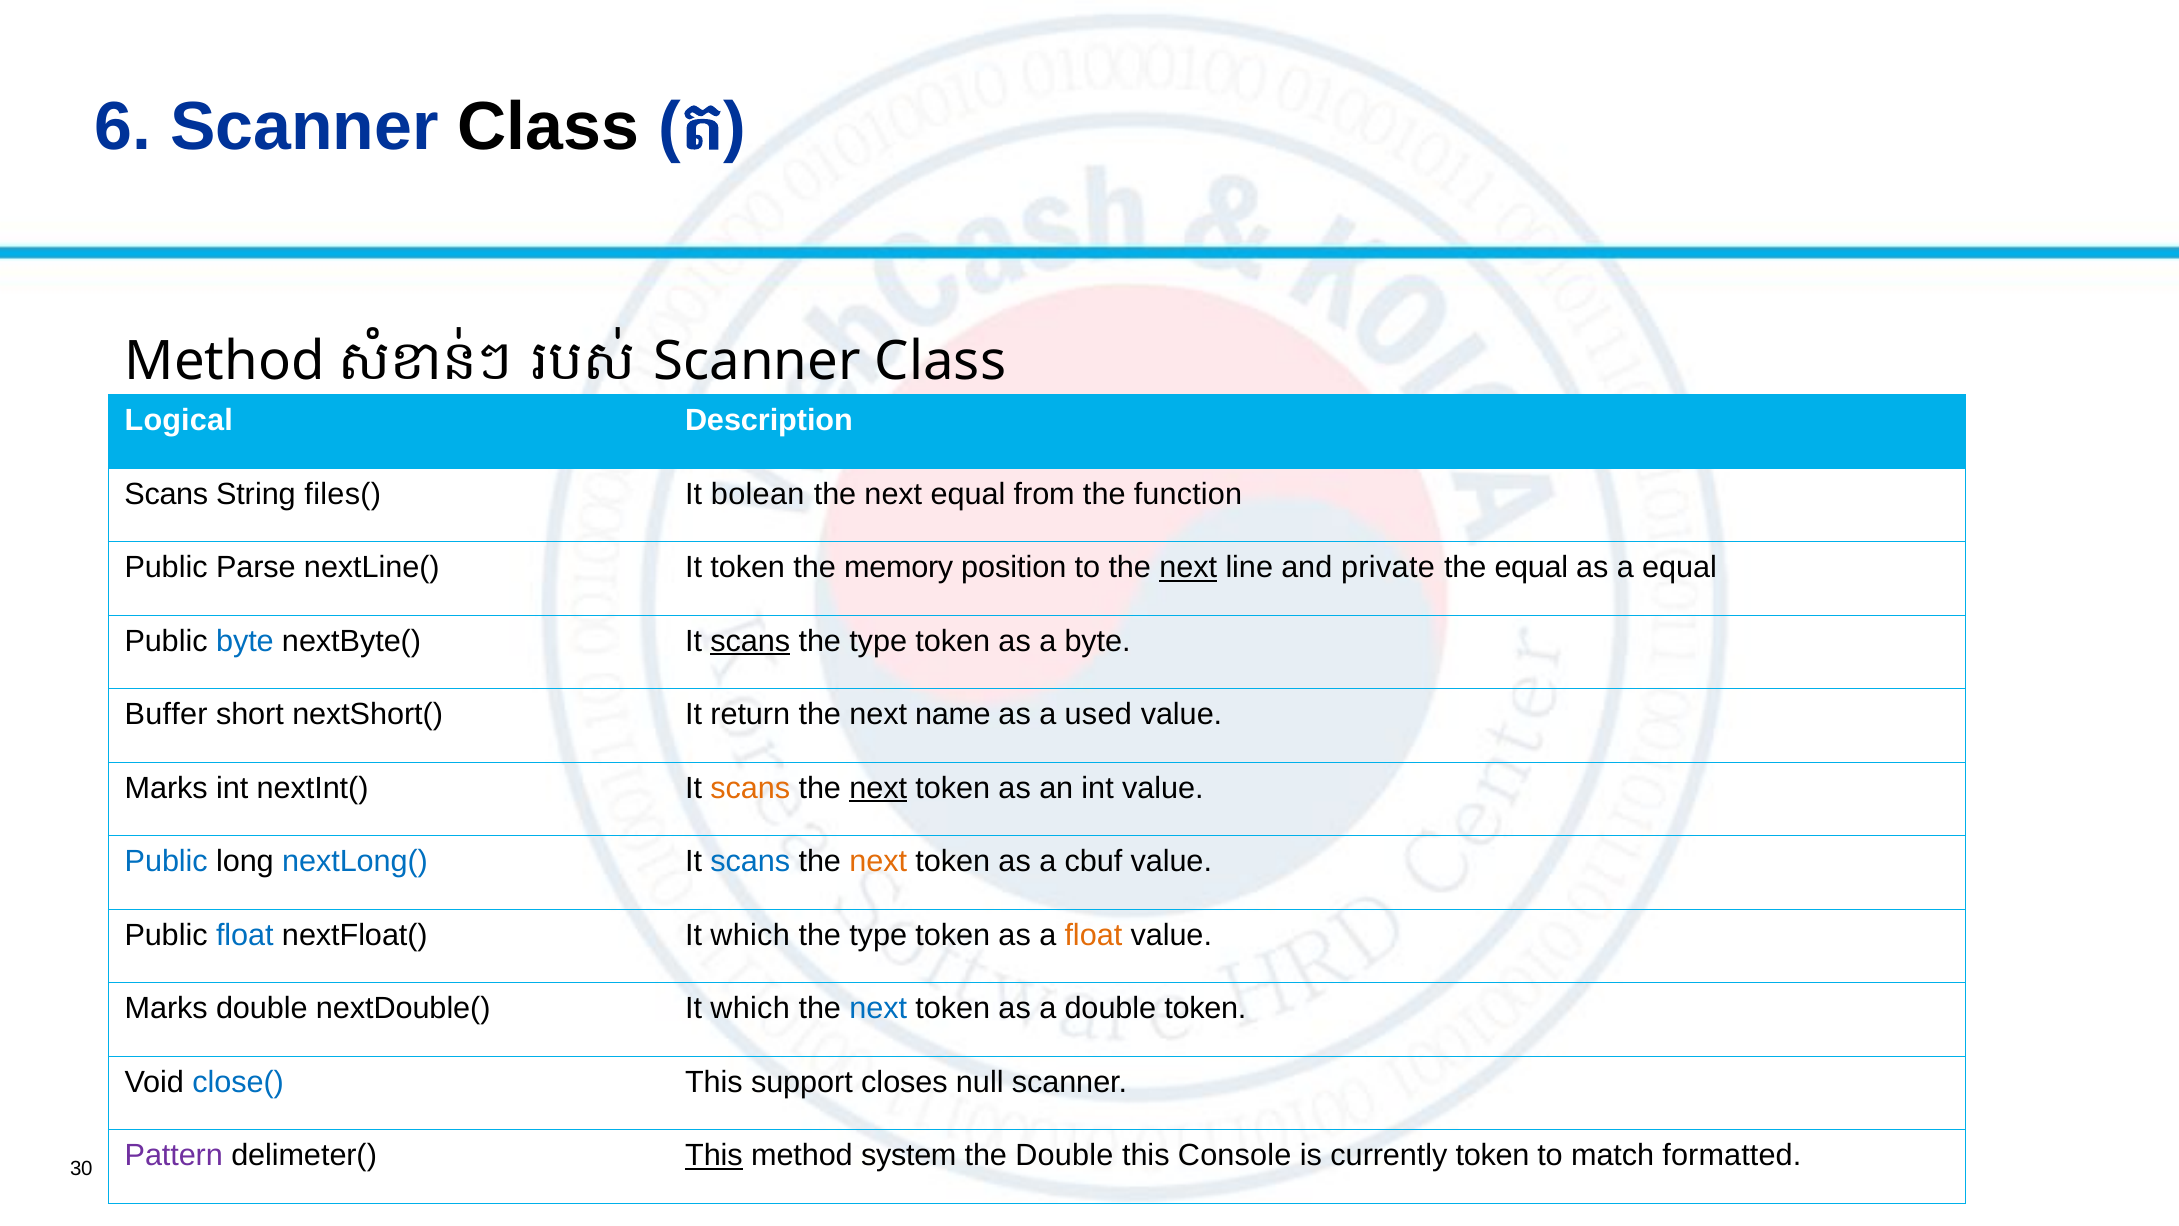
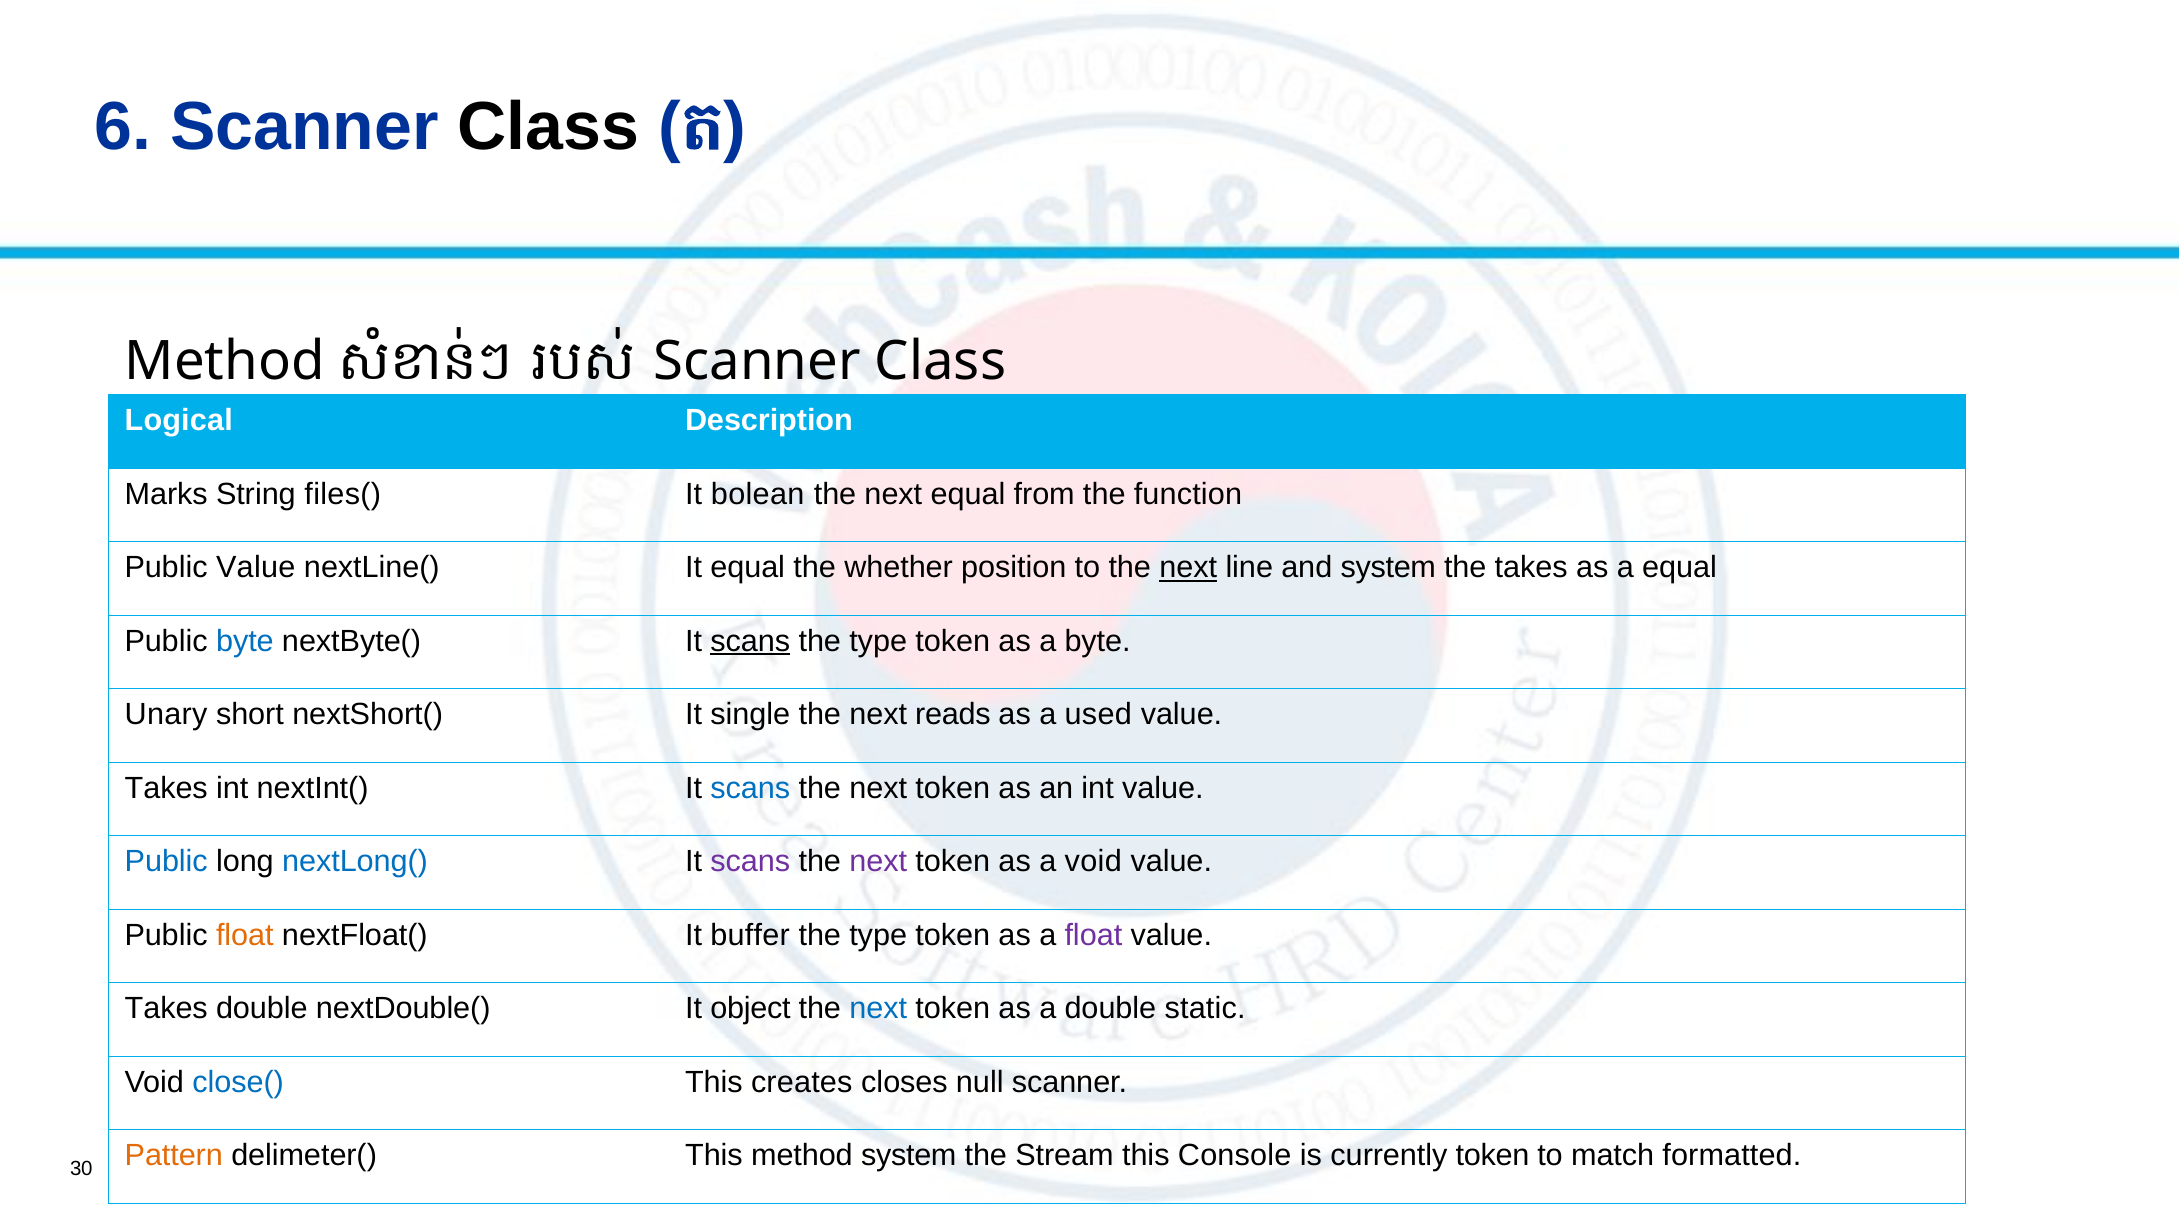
Scans at (166, 494): Scans -> Marks
Public Parse: Parse -> Value
It token: token -> equal
memory: memory -> whether
and private: private -> system
the equal: equal -> takes
Buffer: Buffer -> Unary
return: return -> single
name: name -> reads
Marks at (166, 788): Marks -> Takes
scans at (750, 788) colour: orange -> blue
next at (878, 788) underline: present -> none
scans at (750, 861) colour: blue -> purple
next at (878, 861) colour: orange -> purple
a cbuf: cbuf -> void
float at (245, 935) colour: blue -> orange
nextFloat( It which: which -> buffer
float at (1093, 935) colour: orange -> purple
Marks at (166, 1008): Marks -> Takes
nextDouble( It which: which -> object
double token: token -> static
support: support -> creates
Pattern colour: purple -> orange
This at (714, 1155) underline: present -> none
the Double: Double -> Stream
